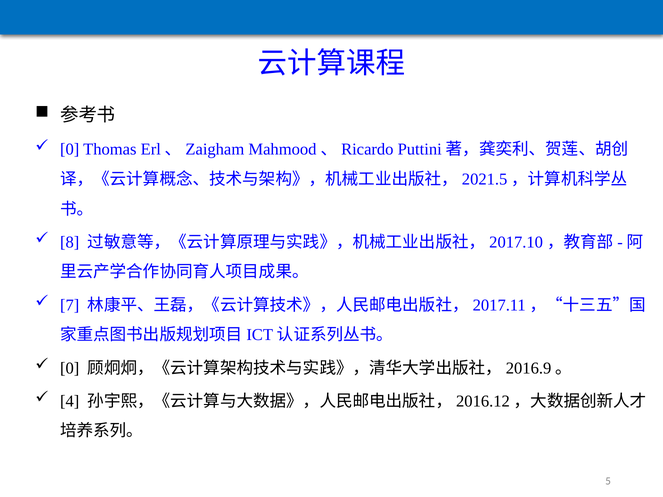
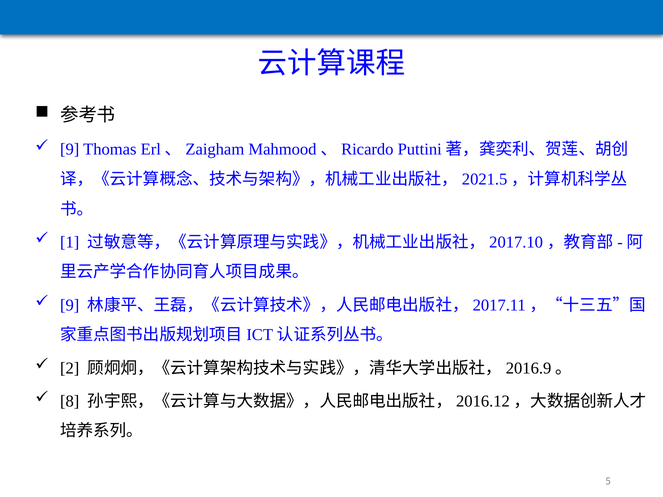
0 at (70, 149): 0 -> 9
8: 8 -> 1
7 at (70, 305): 7 -> 9
0 at (70, 368): 0 -> 2
4: 4 -> 8
